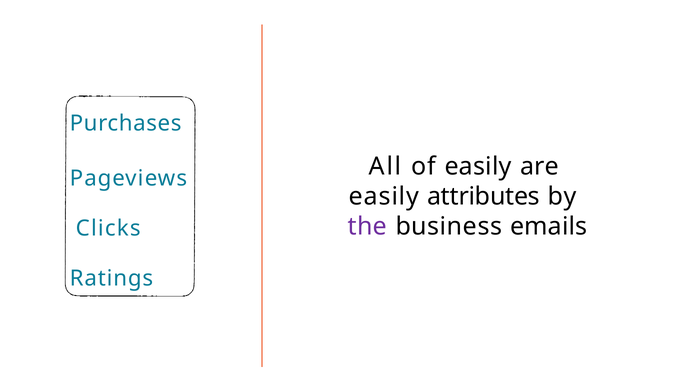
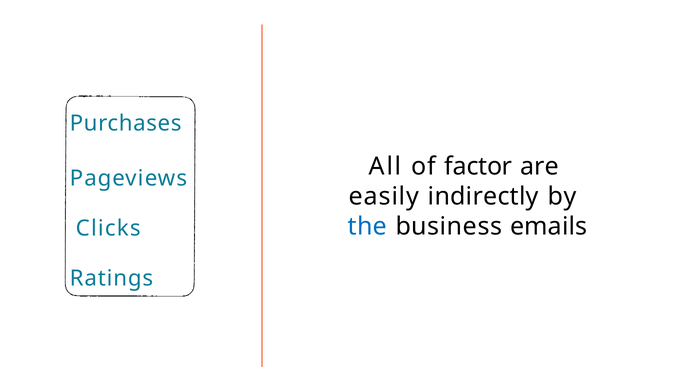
of easily: easily -> factor
attributes: attributes -> indirectly
the colour: purple -> blue
